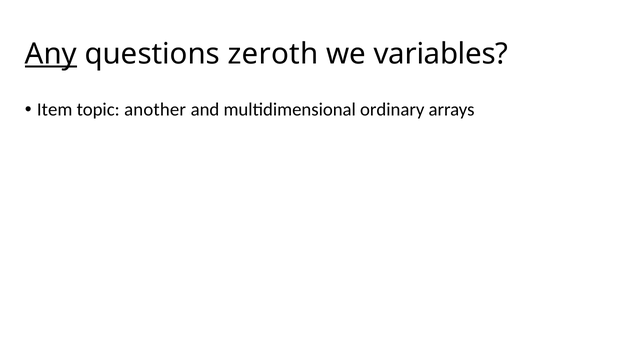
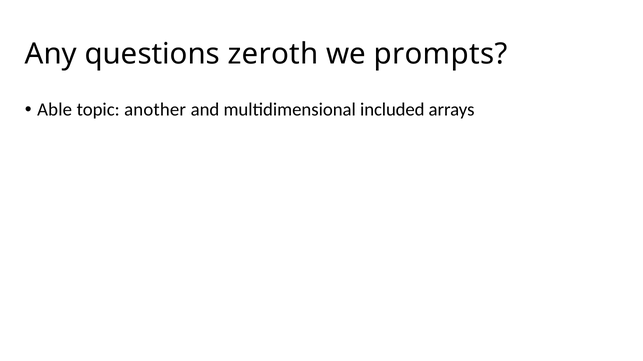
Any underline: present -> none
variables: variables -> prompts
Item: Item -> Able
ordinary: ordinary -> included
